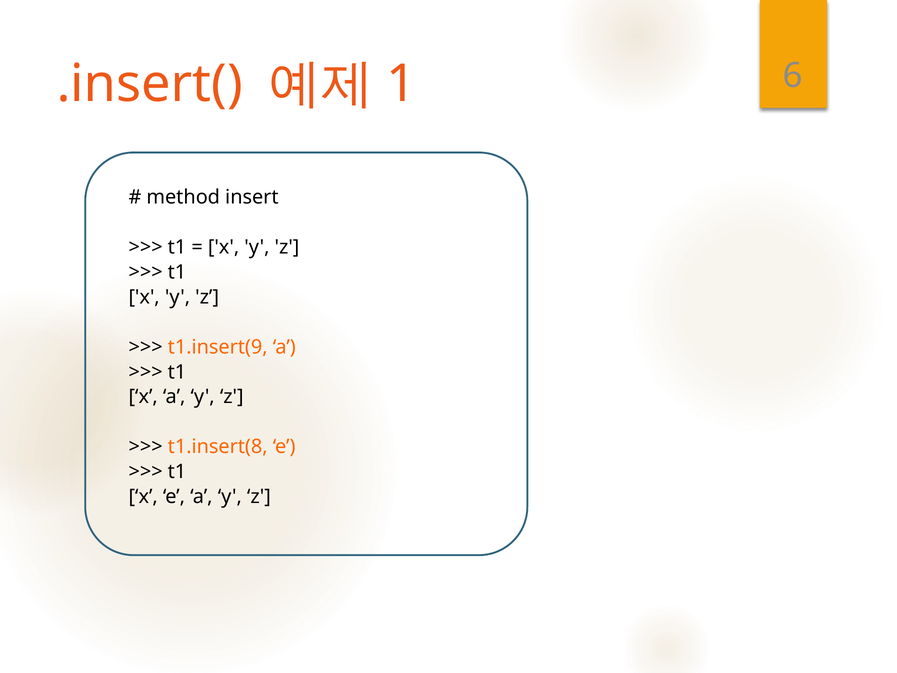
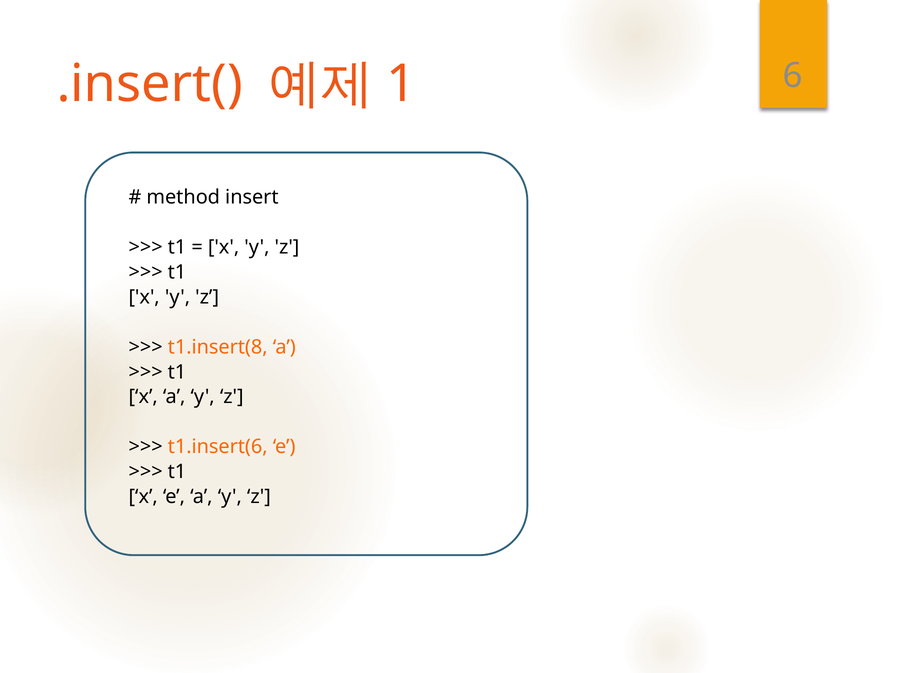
t1.insert(9: t1.insert(9 -> t1.insert(8
t1.insert(8: t1.insert(8 -> t1.insert(6
